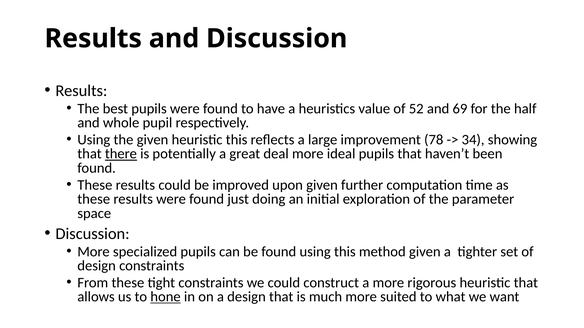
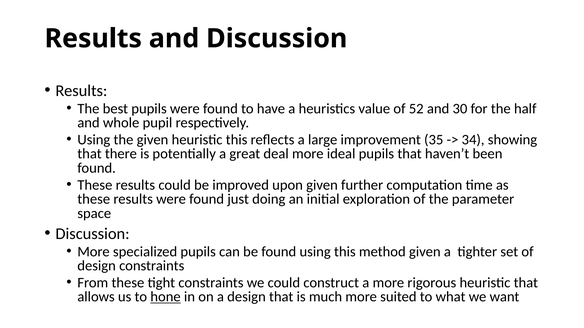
69: 69 -> 30
78: 78 -> 35
there underline: present -> none
